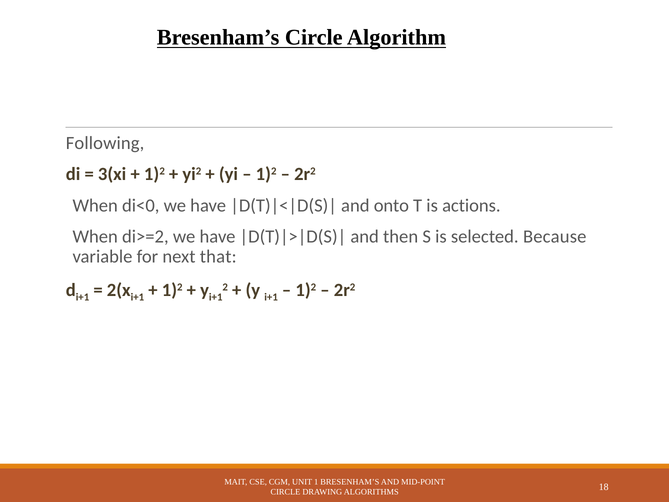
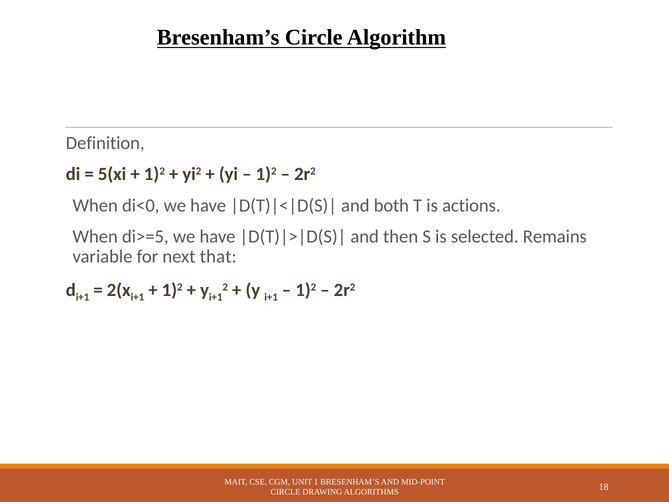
Following: Following -> Definition
3(xi: 3(xi -> 5(xi
onto: onto -> both
di>=2: di>=2 -> di>=5
Because: Because -> Remains
